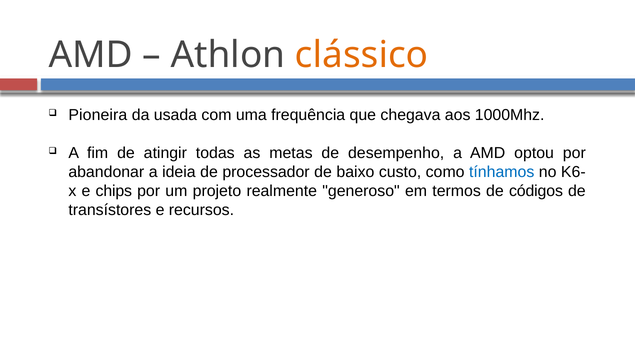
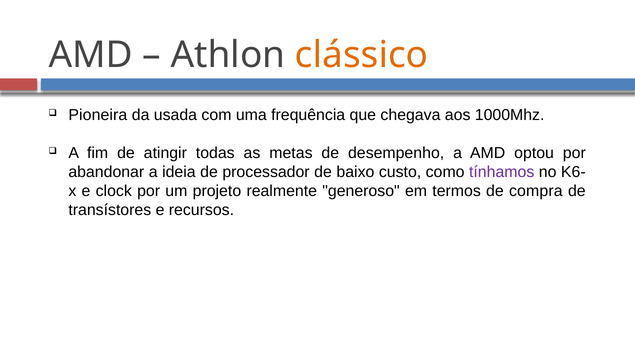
tínhamos colour: blue -> purple
chips: chips -> clock
códigos: códigos -> compra
